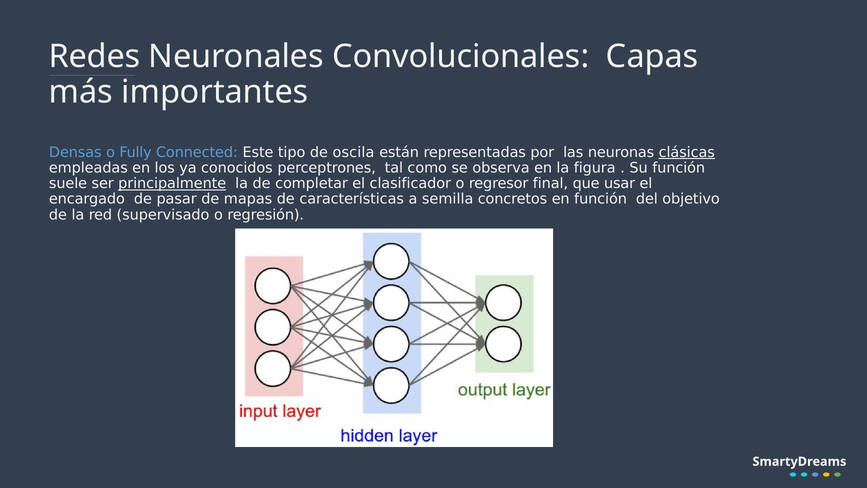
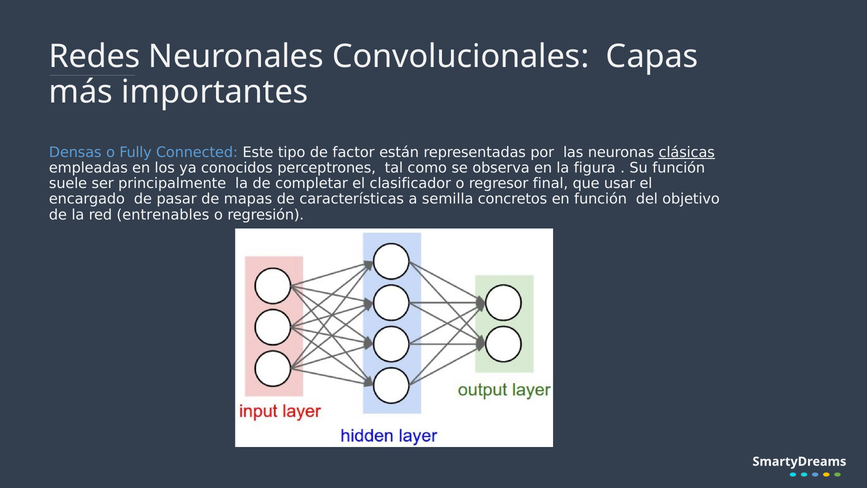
oscila: oscila -> factor
principalmente underline: present -> none
supervisado: supervisado -> entrenables
